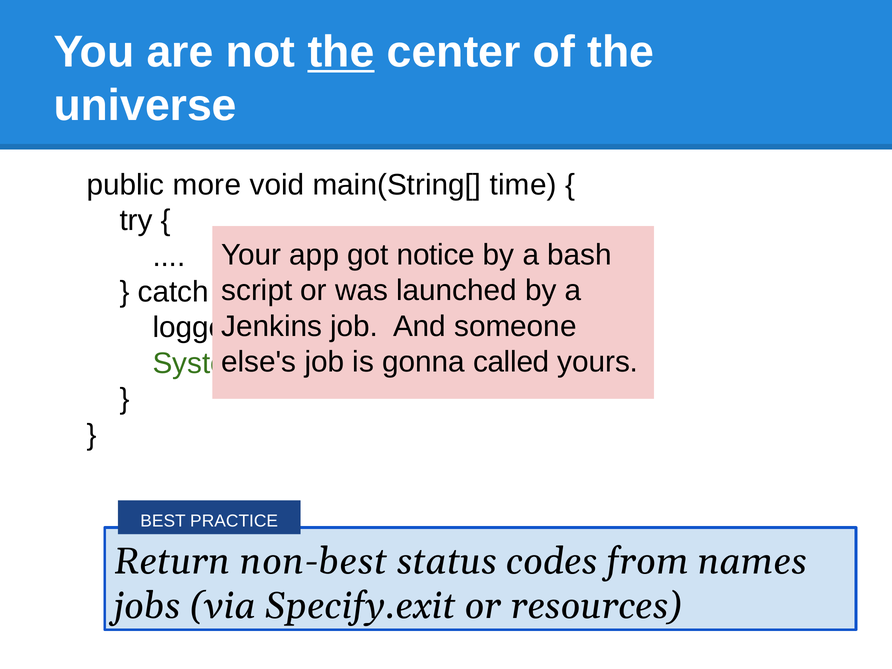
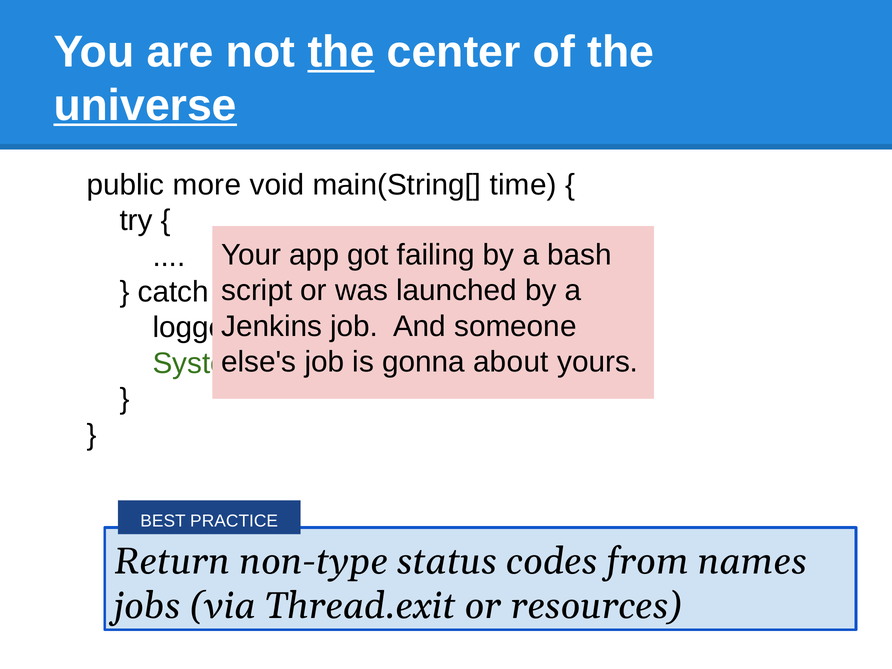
universe underline: none -> present
notice: notice -> failing
called: called -> about
non-best: non-best -> non-type
Specify.exit: Specify.exit -> Thread.exit
